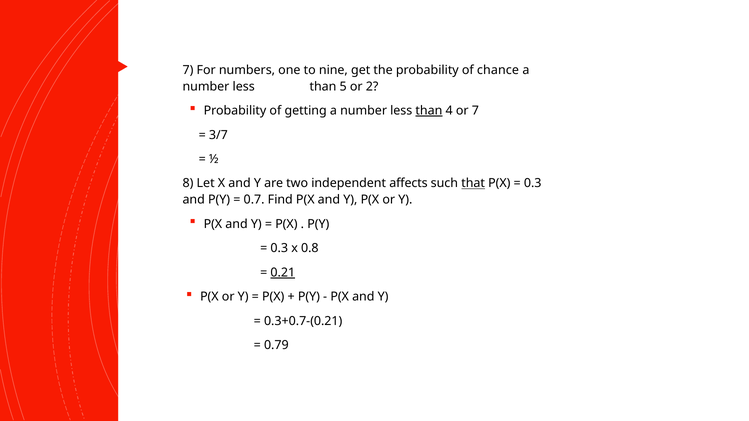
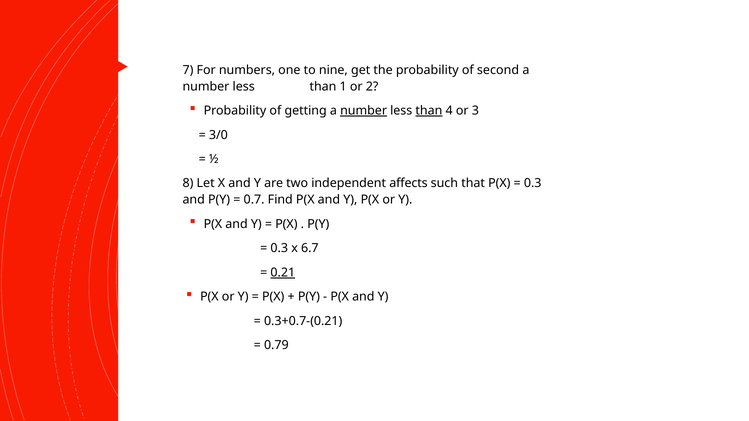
chance: chance -> second
5: 5 -> 1
number at (364, 111) underline: none -> present
or 7: 7 -> 3
3/7: 3/7 -> 3/0
that underline: present -> none
0.8: 0.8 -> 6.7
